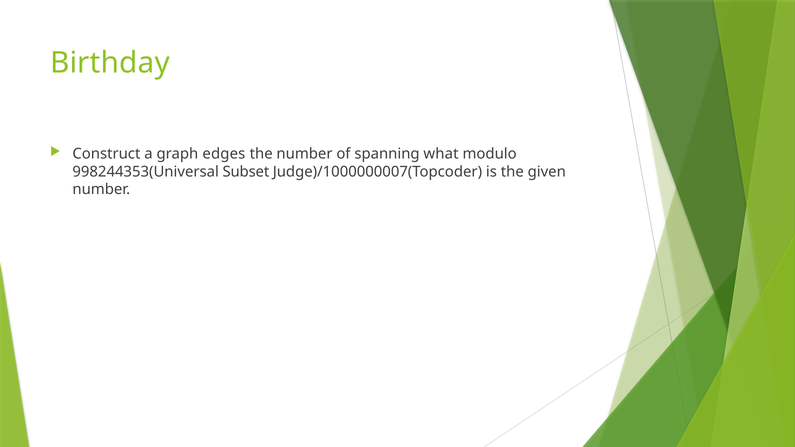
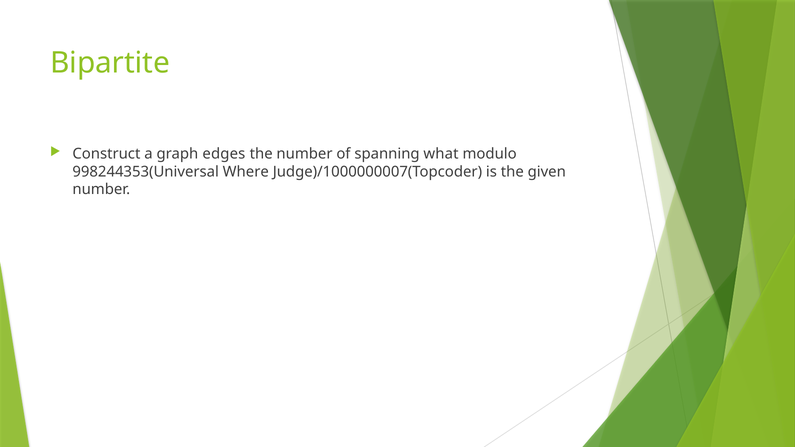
Birthday: Birthday -> Bipartite
Subset: Subset -> Where
